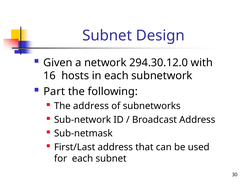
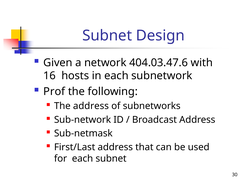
294.30.12.0: 294.30.12.0 -> 404.03.47.6
Part: Part -> Prof
